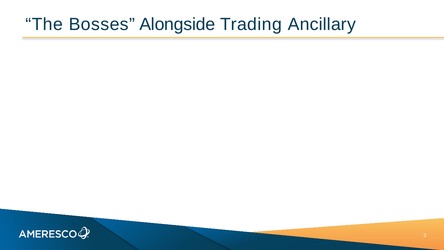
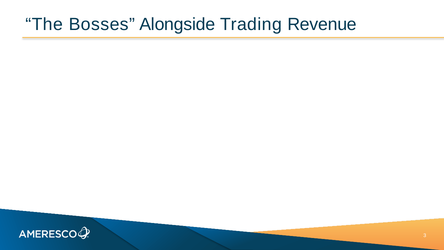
Ancillary: Ancillary -> Revenue
